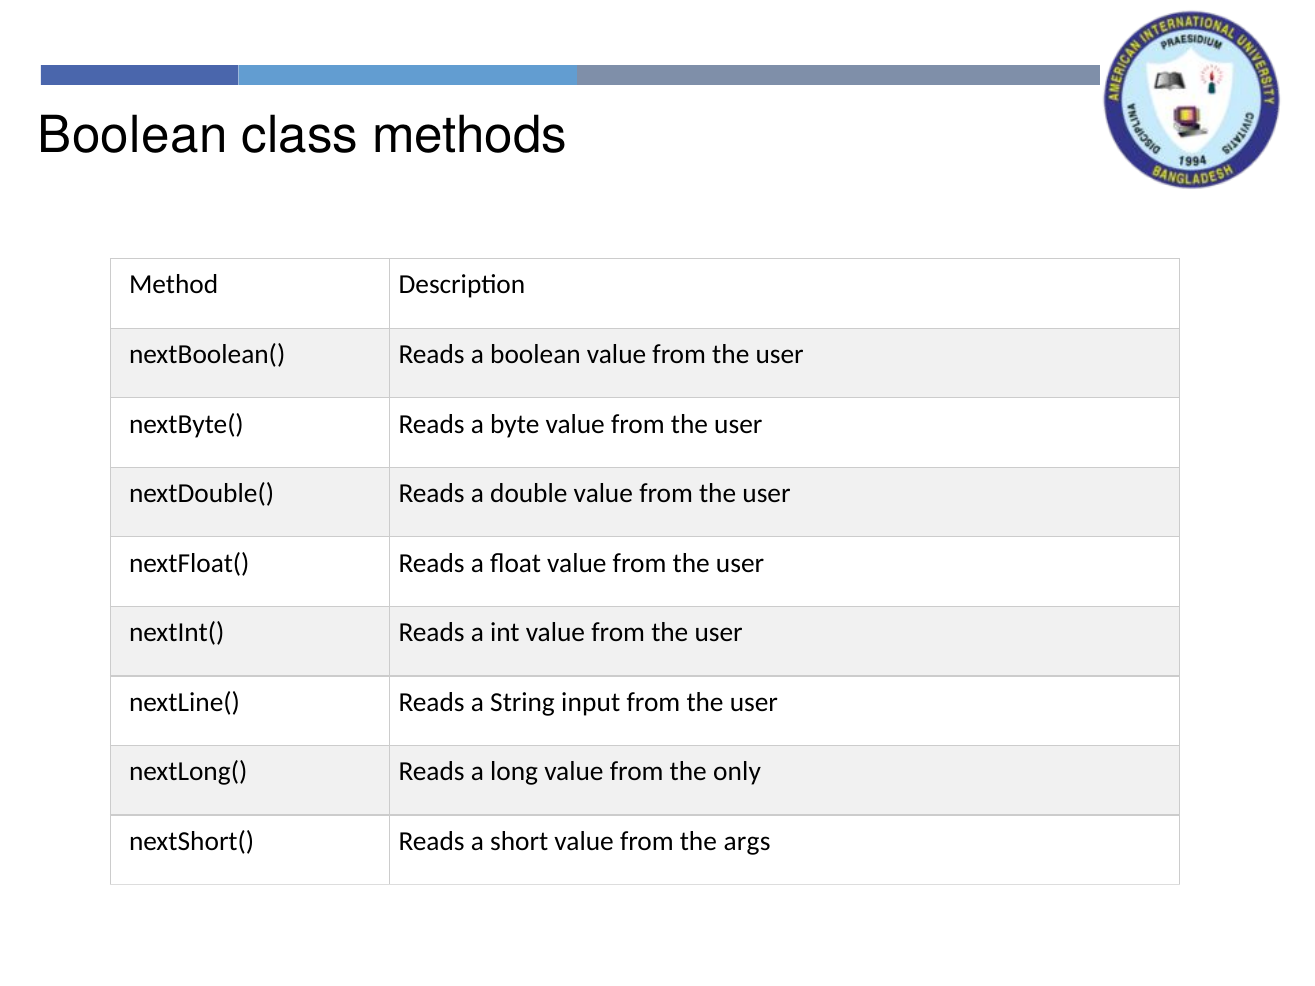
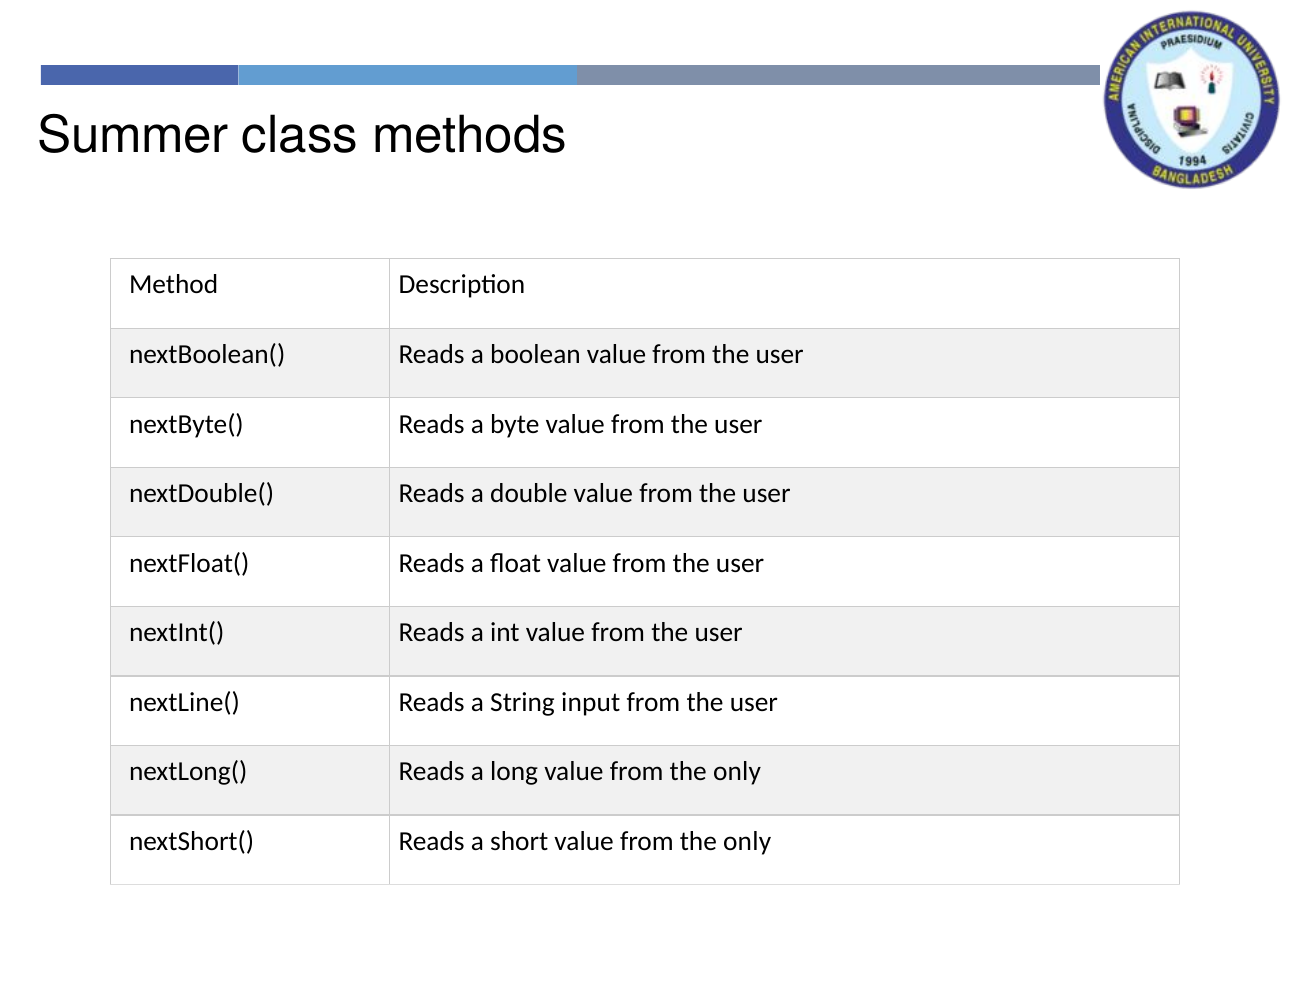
Boolean at (133, 136): Boolean -> Summer
args at (747, 842): args -> only
